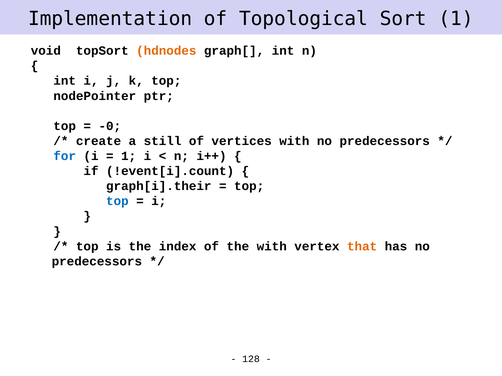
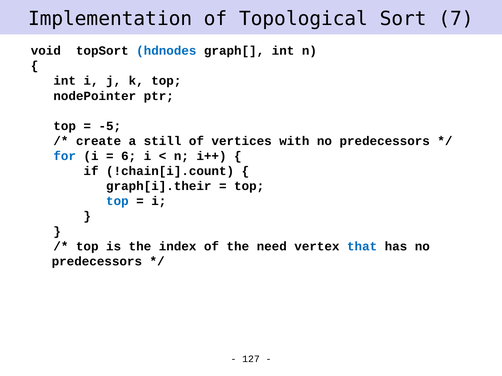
Sort 1: 1 -> 7
hdnodes colour: orange -> blue
-0: -0 -> -5
1 at (129, 156): 1 -> 6
!event[i].count: !event[i].count -> !chain[i].count
the with: with -> need
that colour: orange -> blue
128: 128 -> 127
